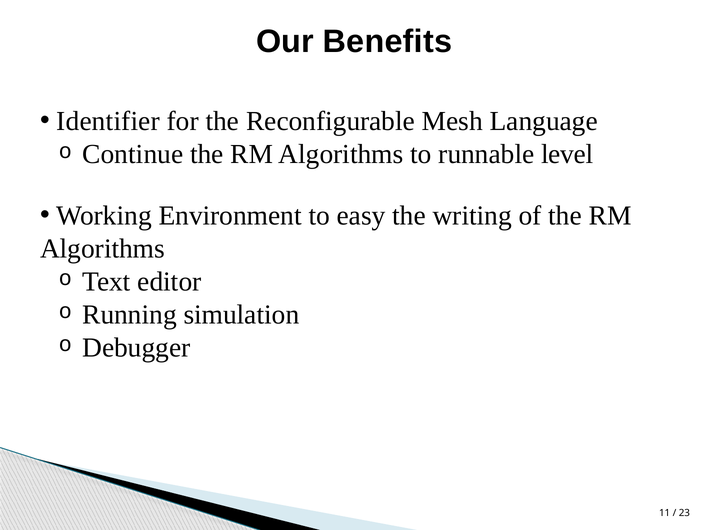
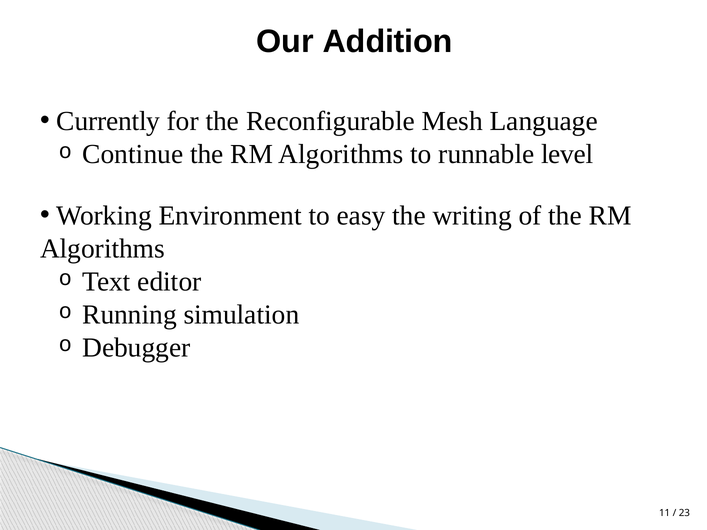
Benefits: Benefits -> Addition
Identifier: Identifier -> Currently
